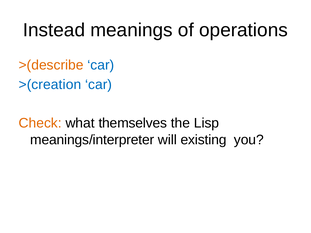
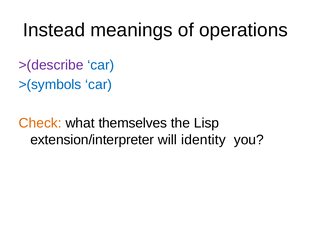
>(describe colour: orange -> purple
>(creation: >(creation -> >(symbols
meanings/interpreter: meanings/interpreter -> extension/interpreter
existing: existing -> identity
